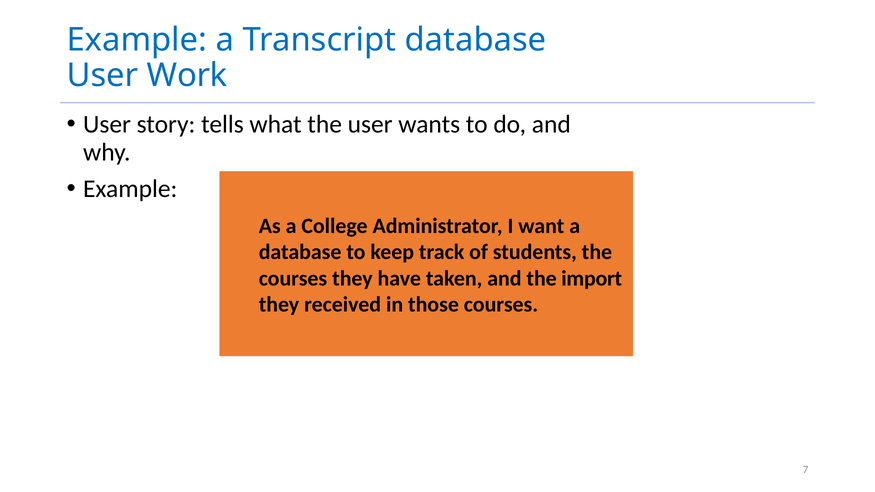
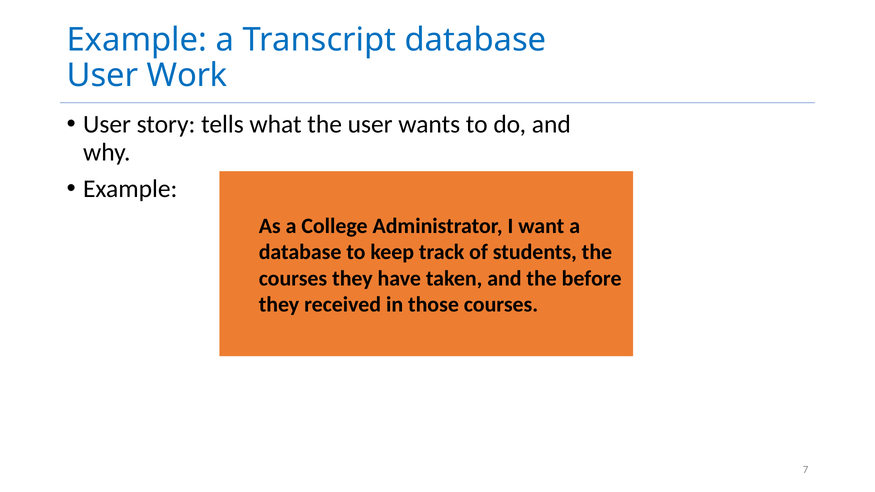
import: import -> before
